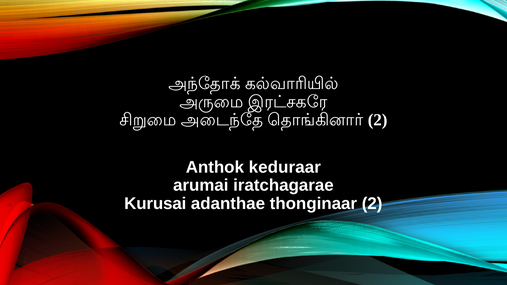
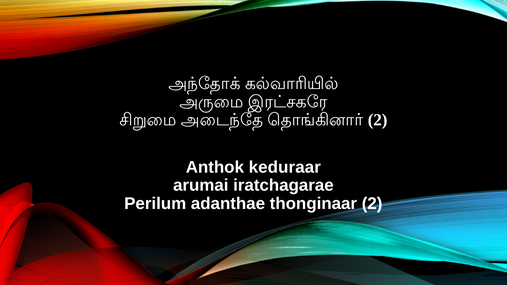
Kurusai: Kurusai -> Perilum
